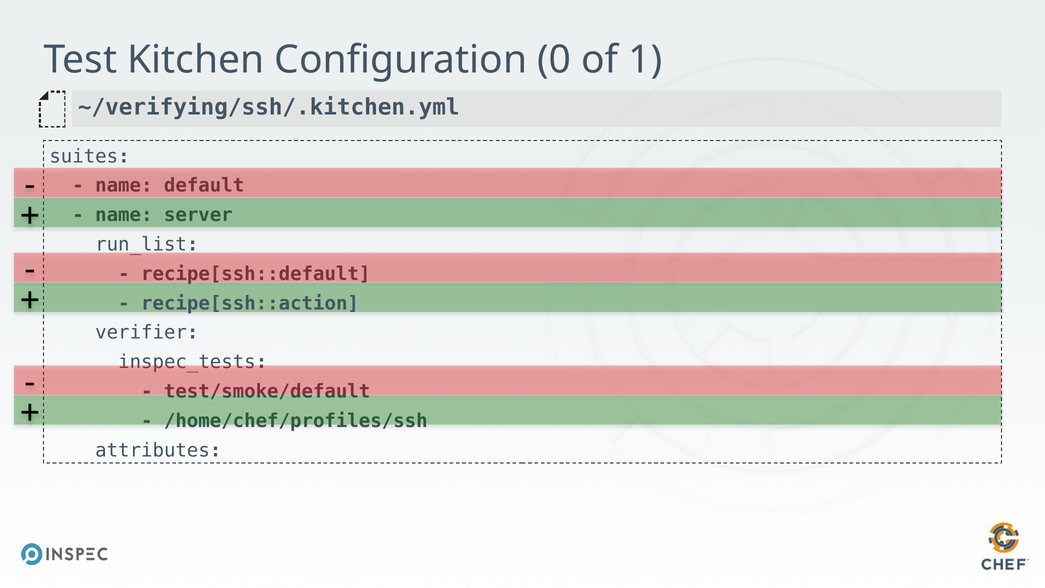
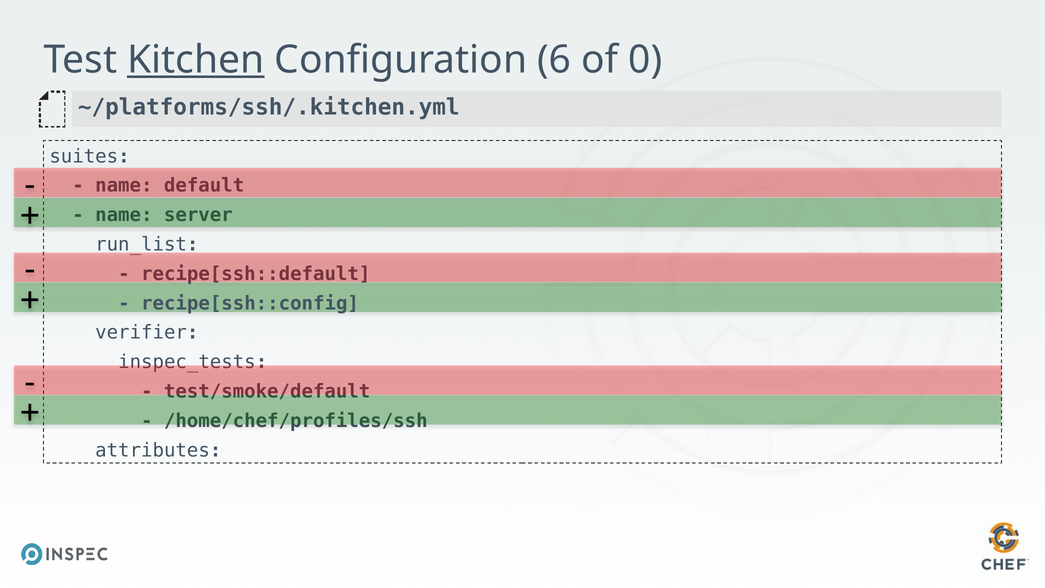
Kitchen underline: none -> present
0: 0 -> 6
1: 1 -> 0
~/verifying/ssh/.kitchen.yml: ~/verifying/ssh/.kitchen.yml -> ~/platforms/ssh/.kitchen.yml
recipe[ssh::action: recipe[ssh::action -> recipe[ssh::config
